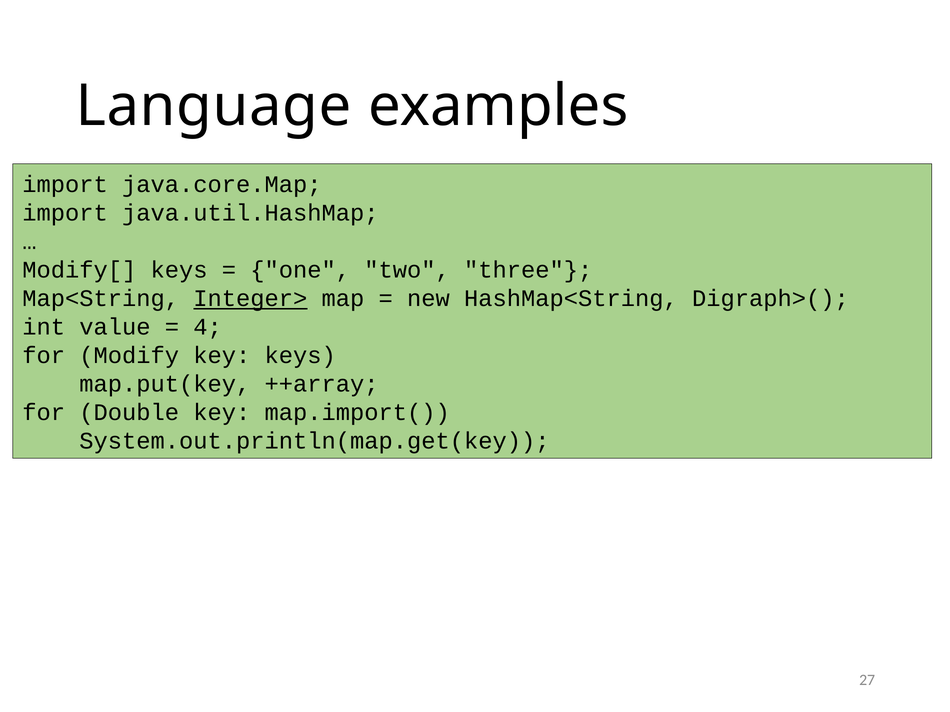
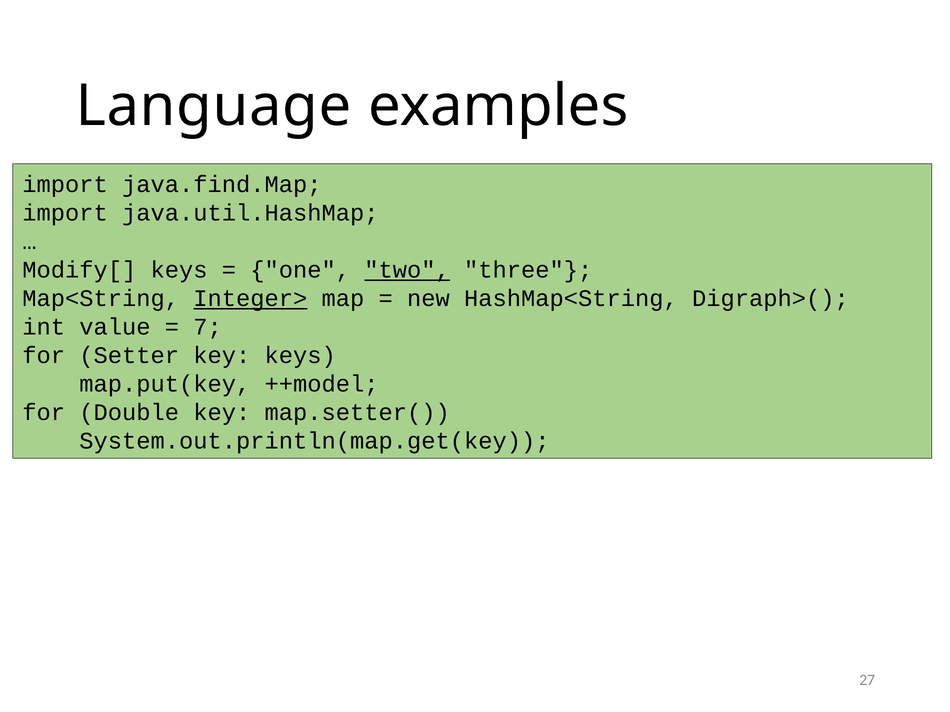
java.core.Map: java.core.Map -> java.find.Map
two underline: none -> present
4: 4 -> 7
Modify: Modify -> Setter
++array: ++array -> ++model
map.import(: map.import( -> map.setter(
